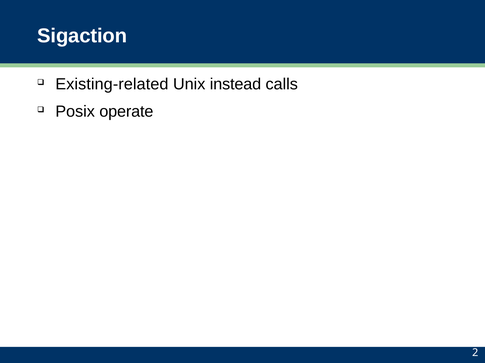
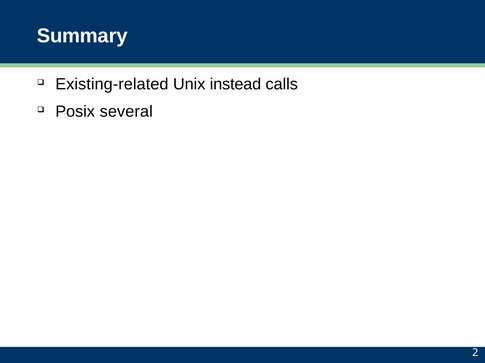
Sigaction: Sigaction -> Summary
operate: operate -> several
